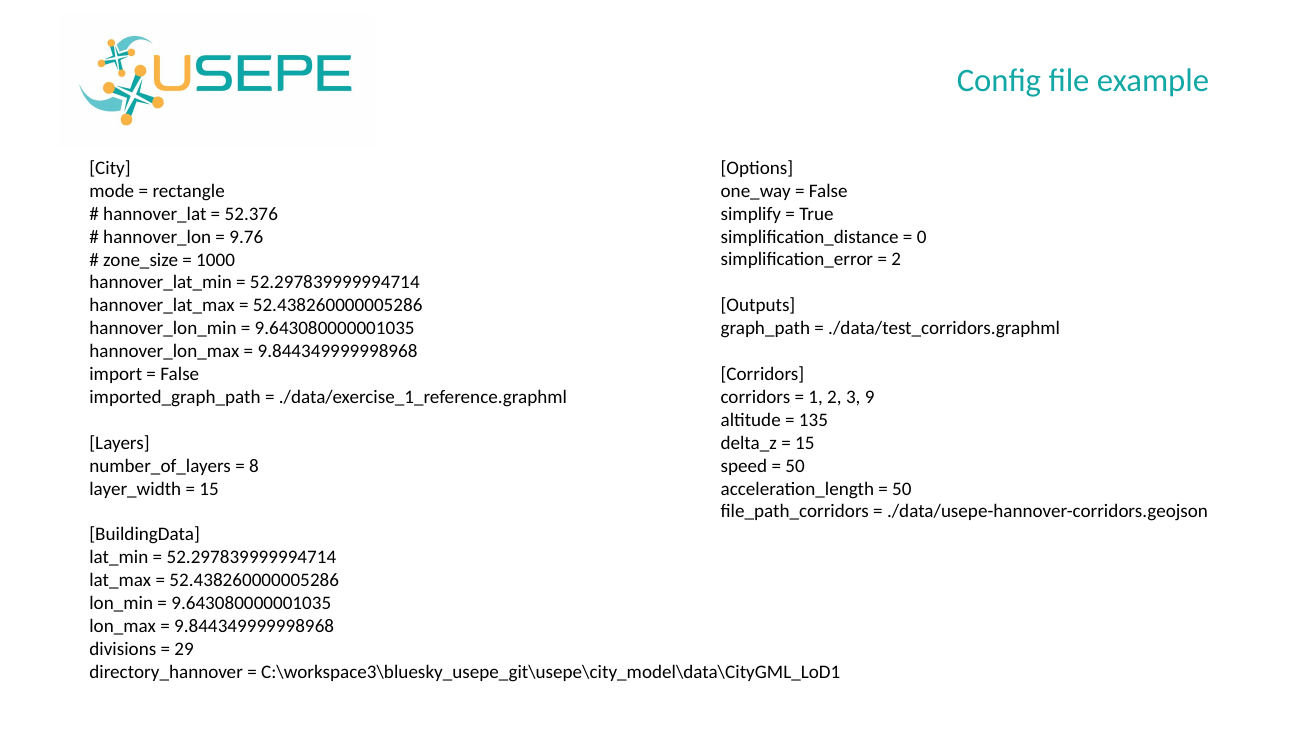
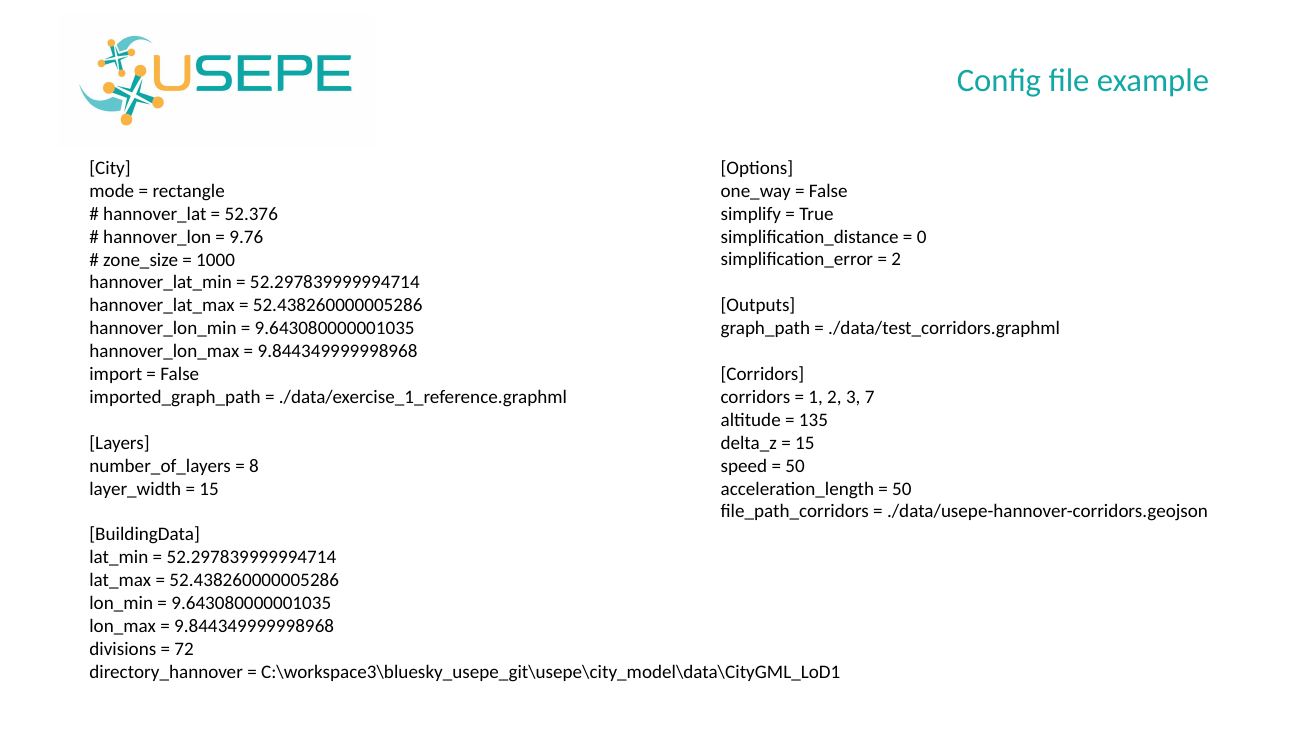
9: 9 -> 7
29: 29 -> 72
